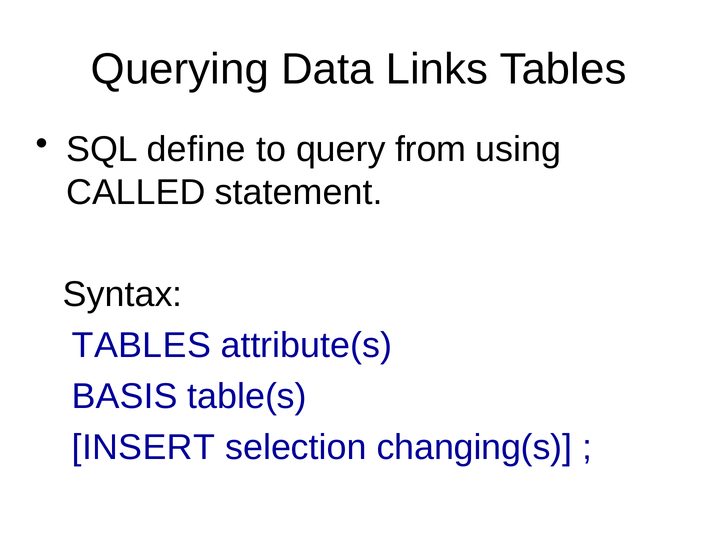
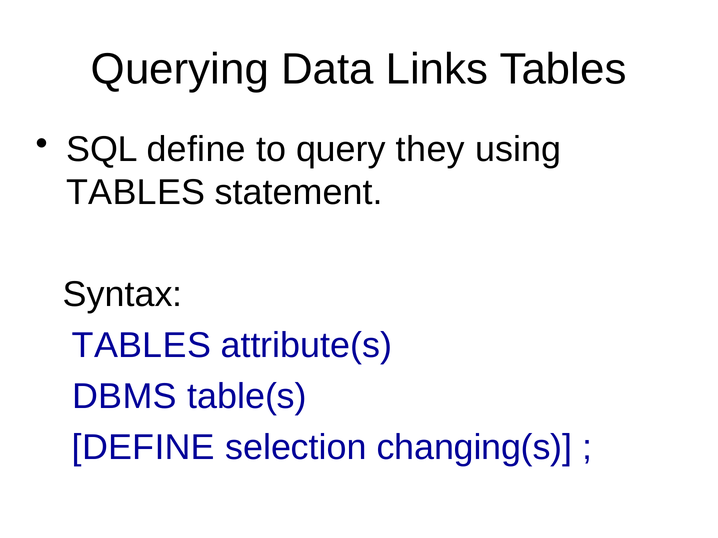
from: from -> they
CALLED at (136, 193): CALLED -> TABLES
BASIS: BASIS -> DBMS
INSERT at (143, 448): INSERT -> DEFINE
